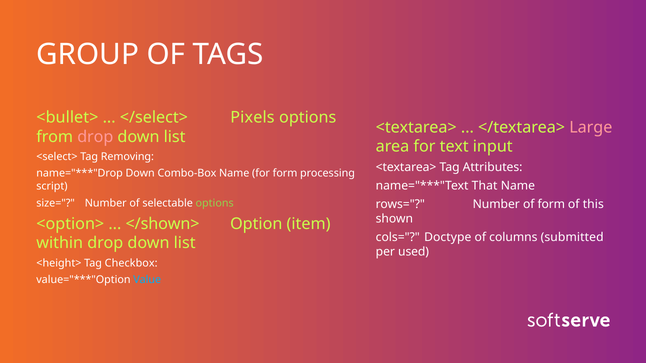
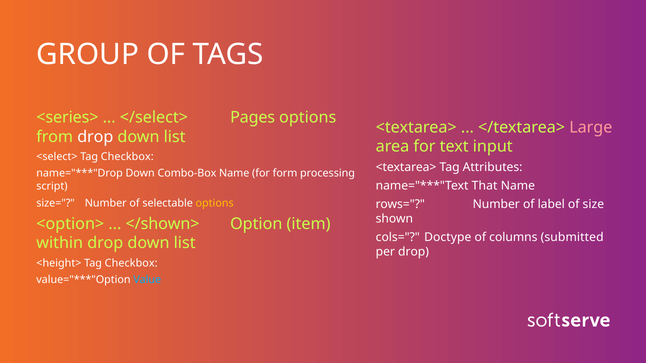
<bullet>: <bullet> -> <series>
Pixels: Pixels -> Pages
drop at (95, 137) colour: pink -> white
<select> Tag Removing: Removing -> Checkbox
options at (215, 203) colour: light green -> yellow
of form: form -> label
this: this -> size
per used: used -> drop
